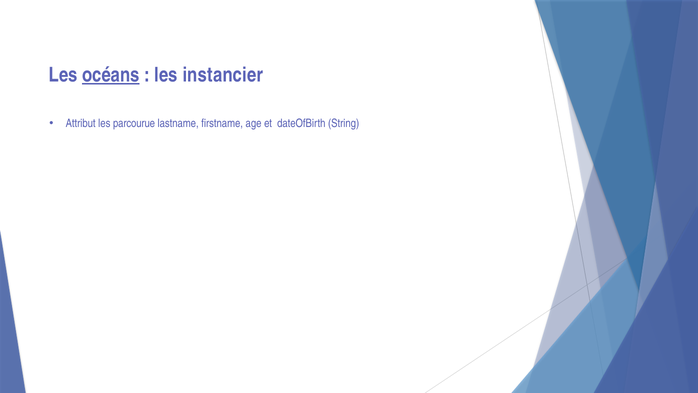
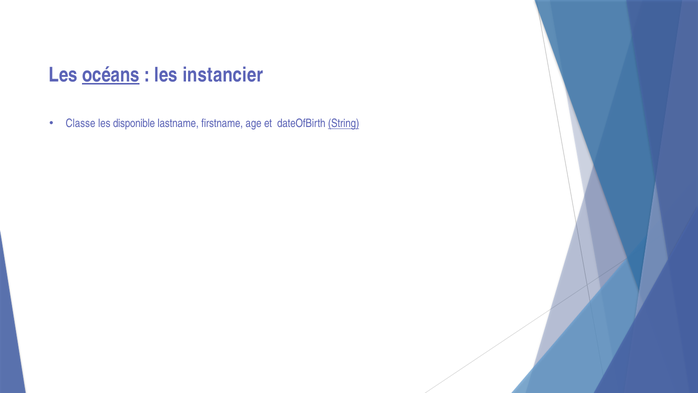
Attribut: Attribut -> Classe
parcourue: parcourue -> disponible
String underline: none -> present
